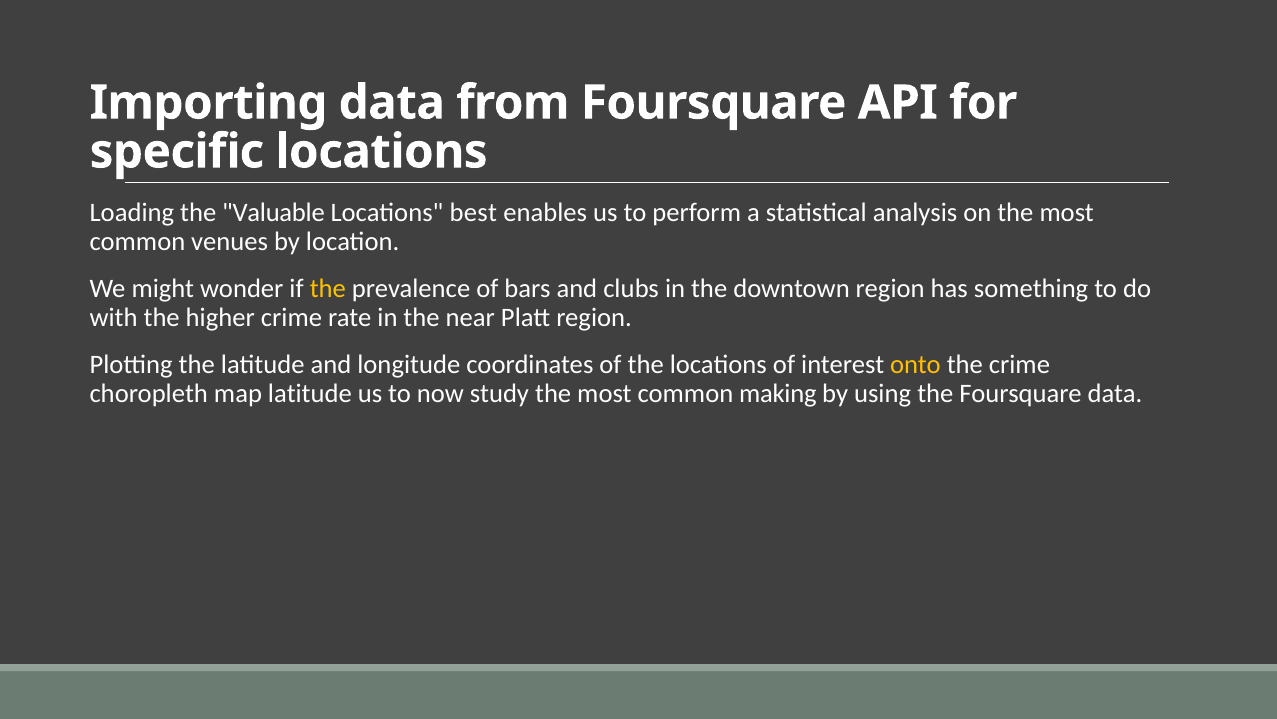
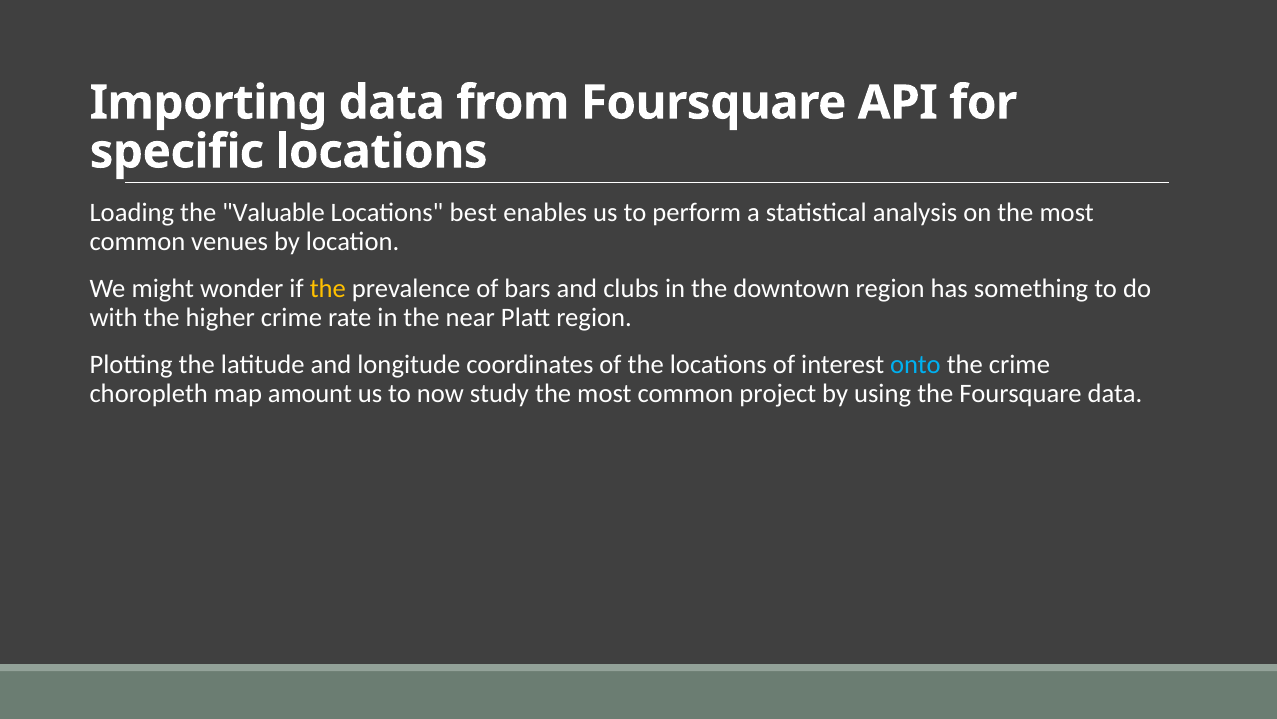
onto colour: yellow -> light blue
map latitude: latitude -> amount
making: making -> project
